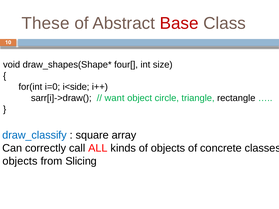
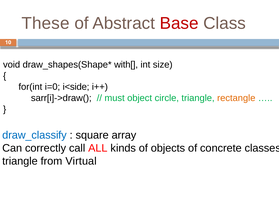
four[: four[ -> with[
want: want -> must
rectangle colour: black -> orange
objects at (20, 161): objects -> triangle
Slicing: Slicing -> Virtual
